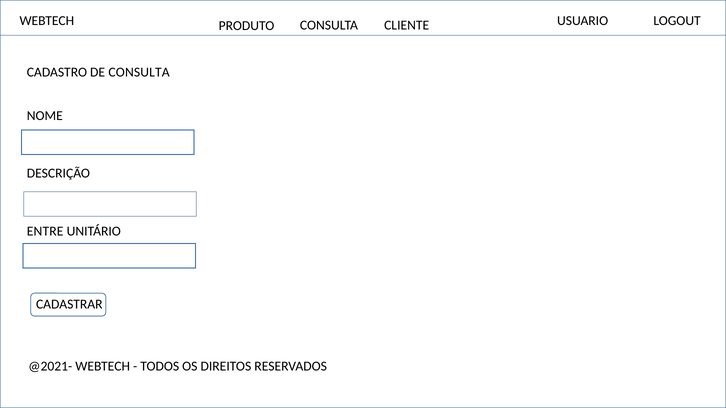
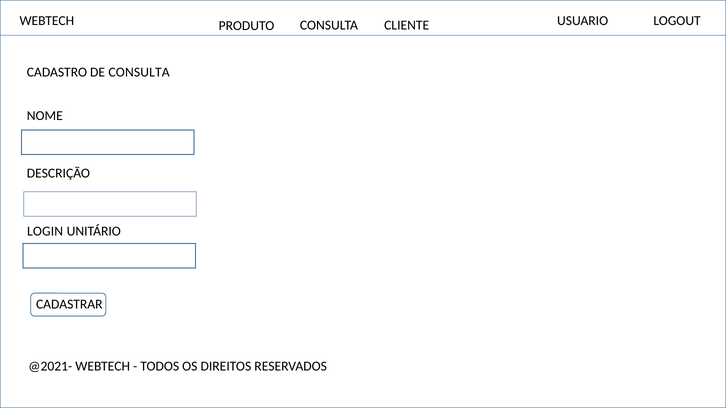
ENTRE: ENTRE -> LOGIN
